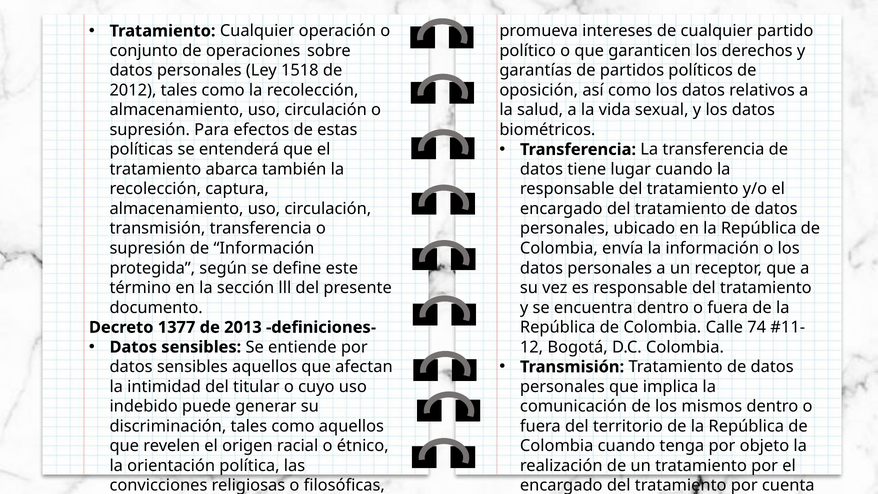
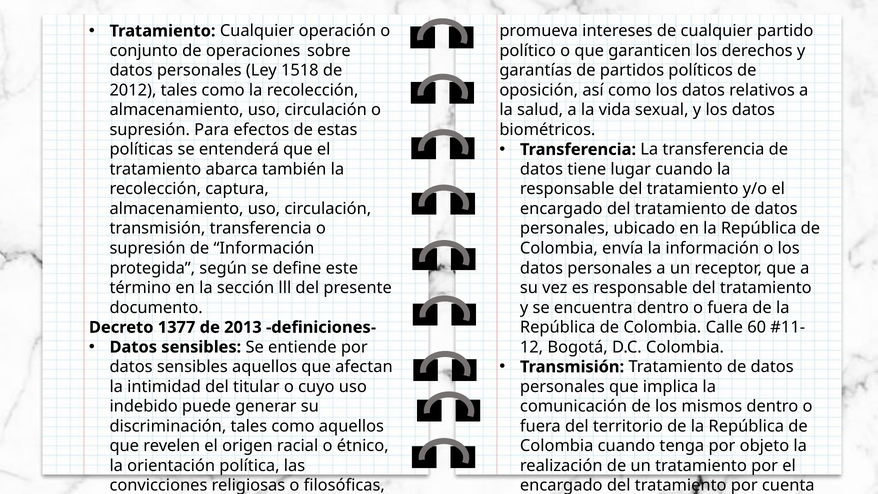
74: 74 -> 60
